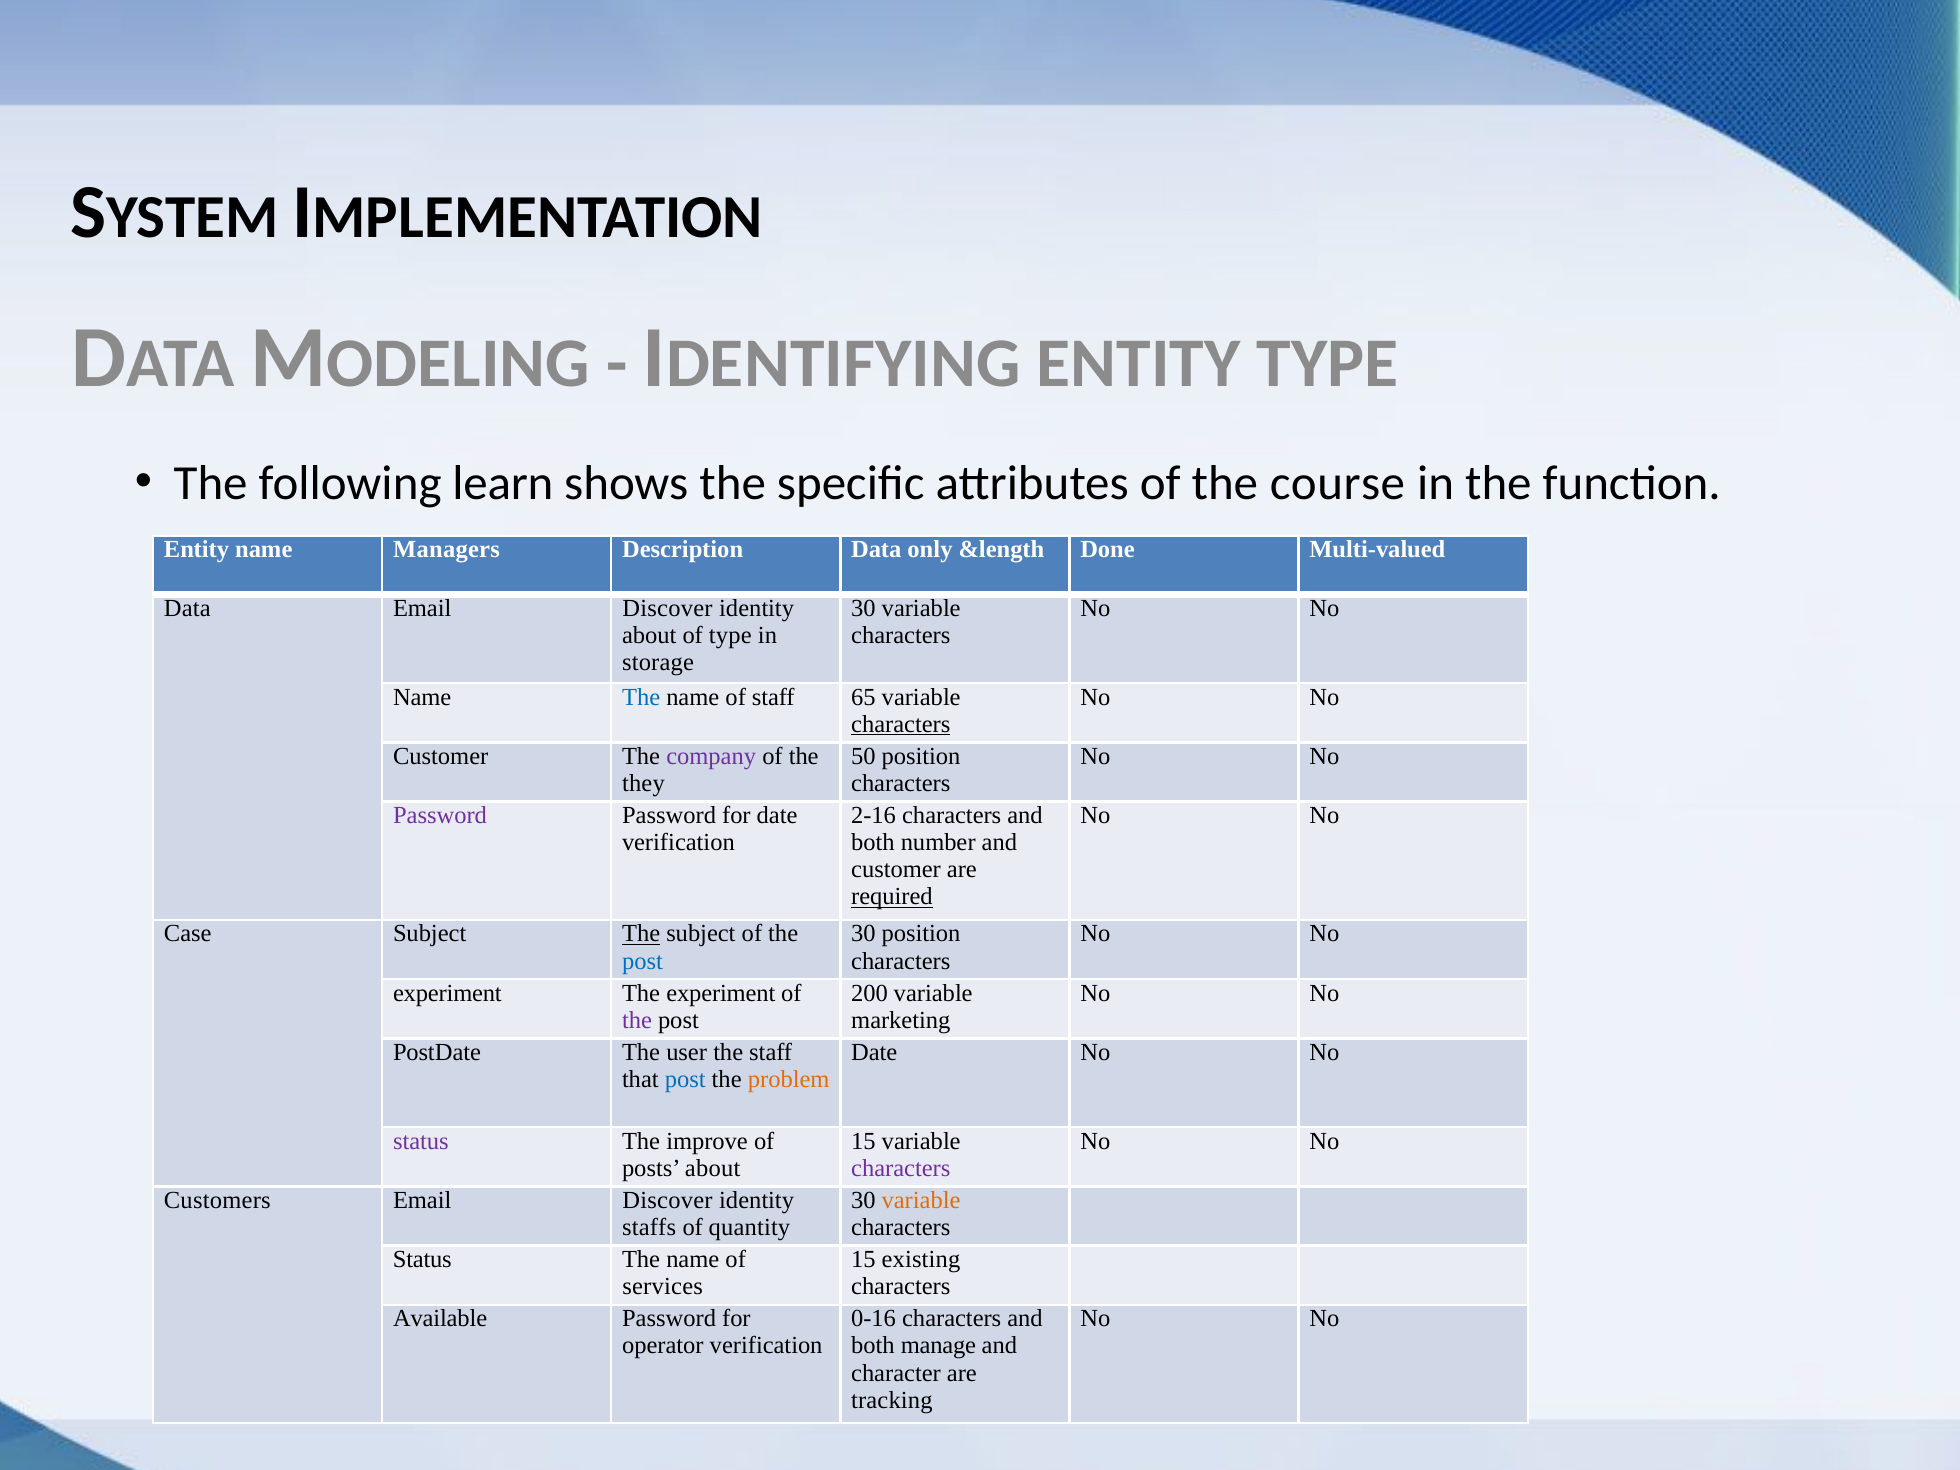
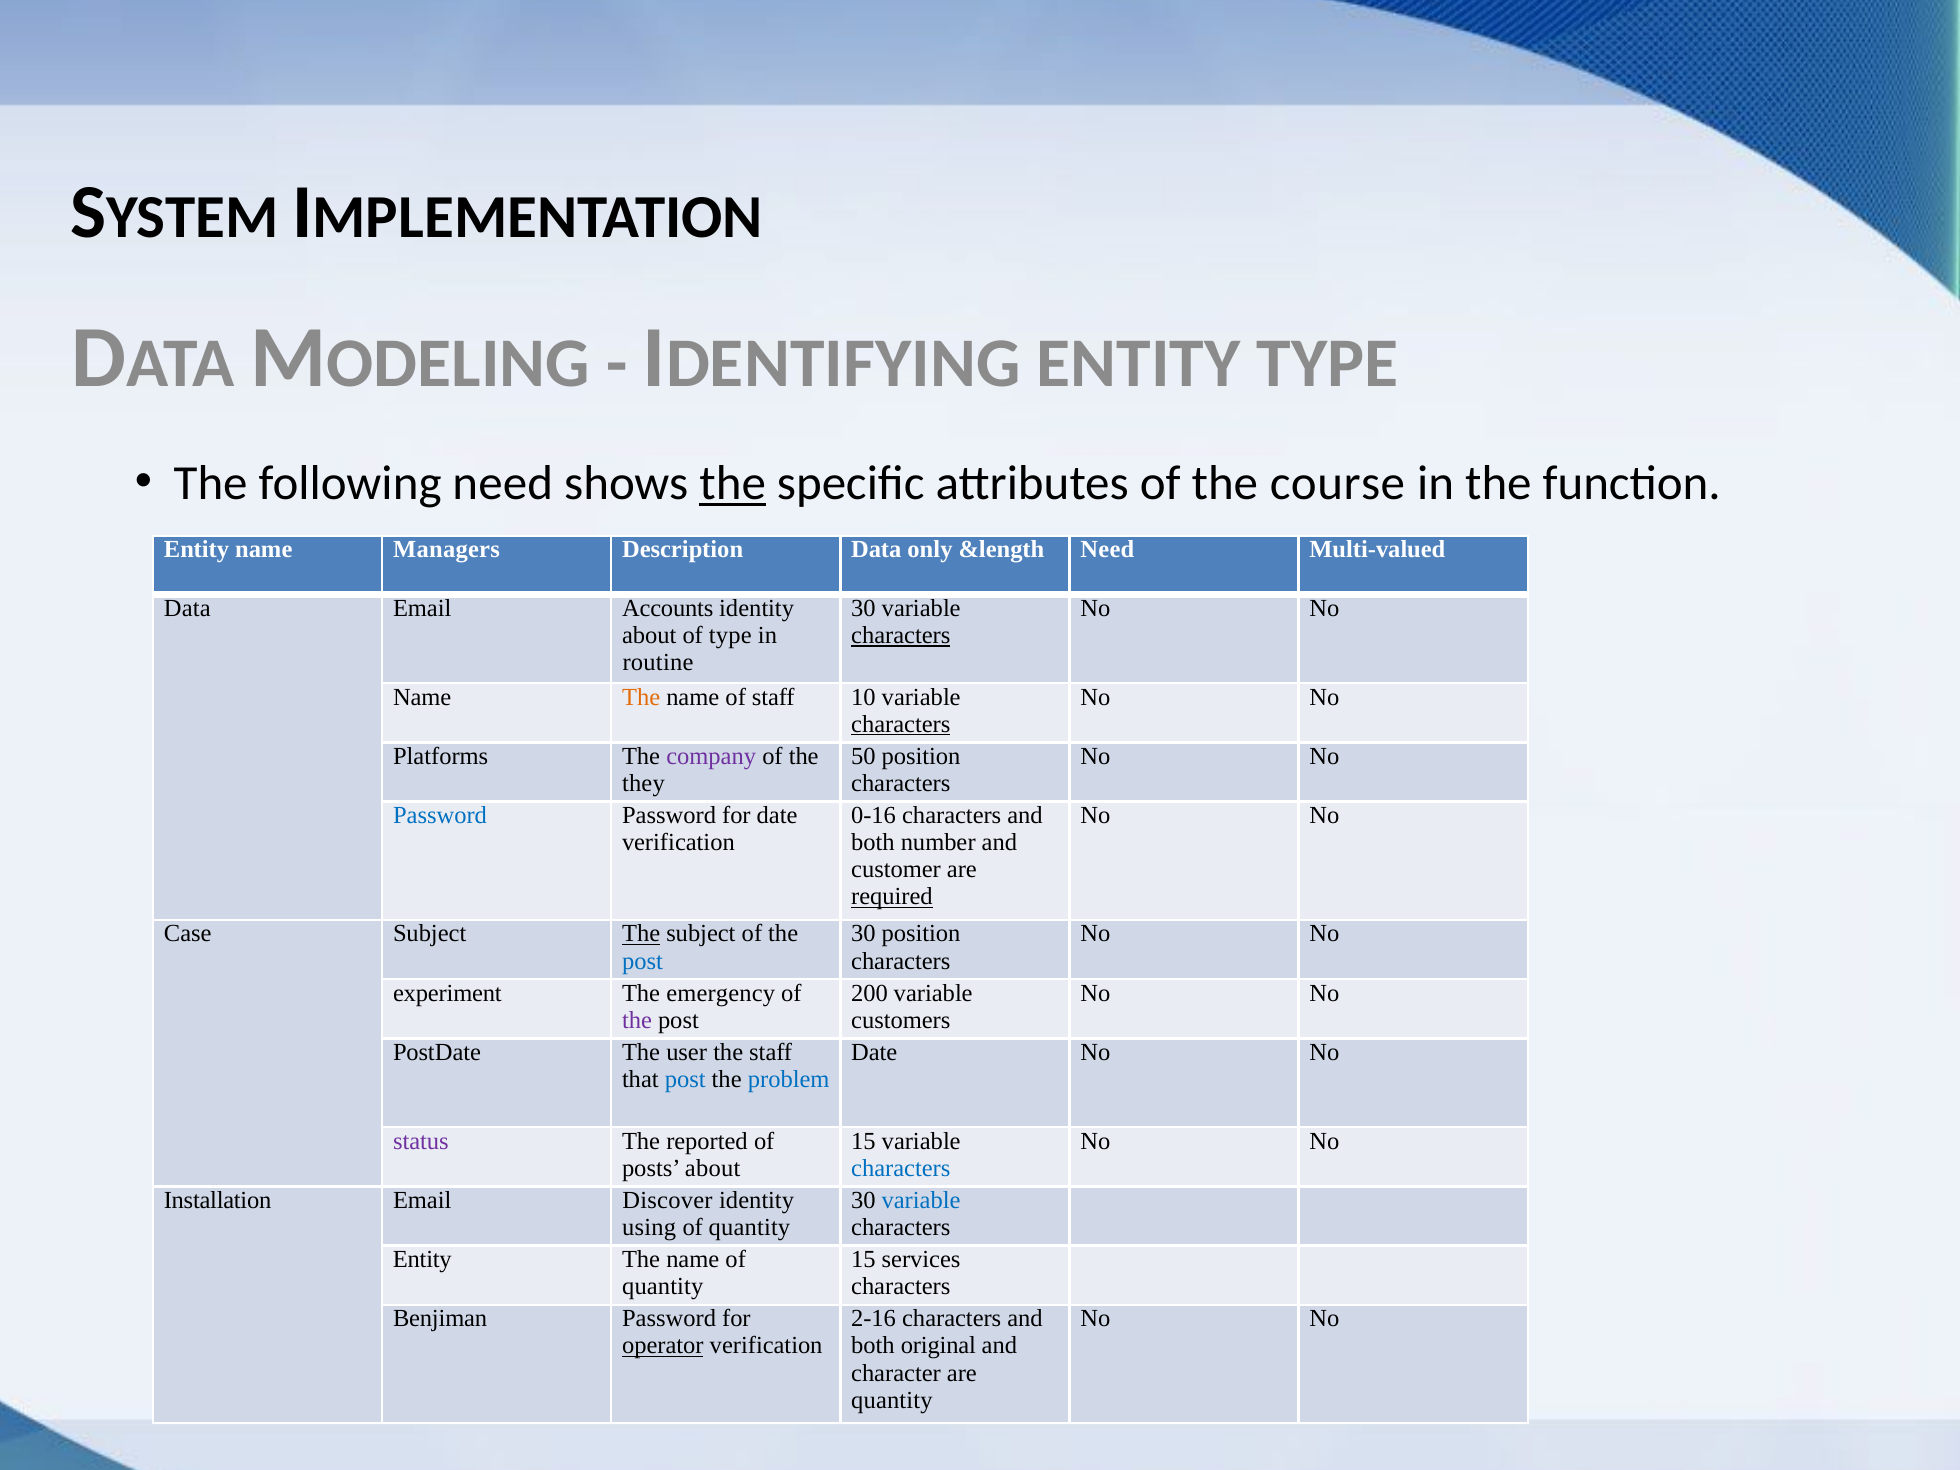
following learn: learn -> need
the at (733, 483) underline: none -> present
&length Done: Done -> Need
Discover at (667, 608): Discover -> Accounts
characters at (901, 635) underline: none -> present
storage: storage -> routine
The at (641, 697) colour: blue -> orange
65: 65 -> 10
Customer at (441, 756): Customer -> Platforms
Password at (440, 815) colour: purple -> blue
2-16: 2-16 -> 0-16
The experiment: experiment -> emergency
marketing: marketing -> customers
problem colour: orange -> blue
improve: improve -> reported
characters at (901, 1168) colour: purple -> blue
Customers: Customers -> Installation
variable at (921, 1200) colour: orange -> blue
staffs: staffs -> using
Status at (422, 1259): Status -> Entity
existing: existing -> services
services at (663, 1287): services -> quantity
Available: Available -> Benjiman
0-16: 0-16 -> 2-16
operator underline: none -> present
manage: manage -> original
tracking at (892, 1400): tracking -> quantity
